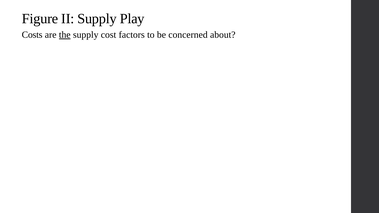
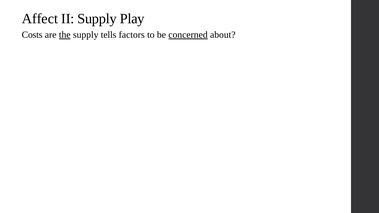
Figure: Figure -> Affect
cost: cost -> tells
concerned underline: none -> present
